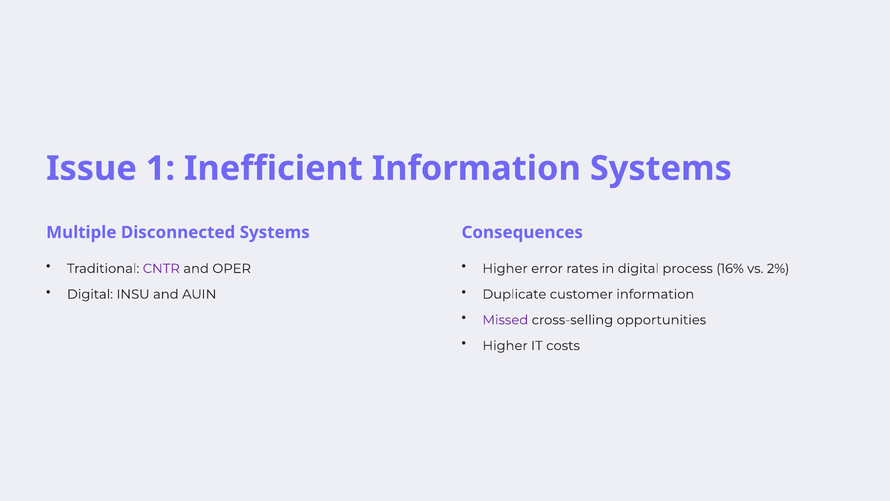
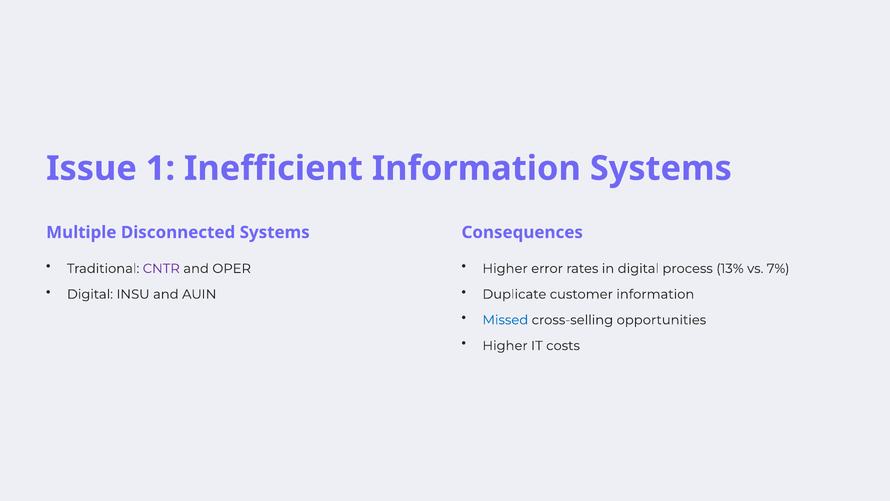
16%: 16% -> 13%
2%: 2% -> 7%
Missed colour: purple -> blue
